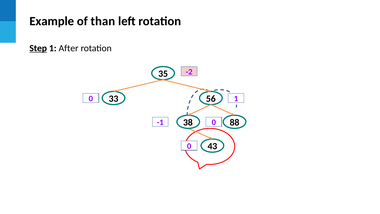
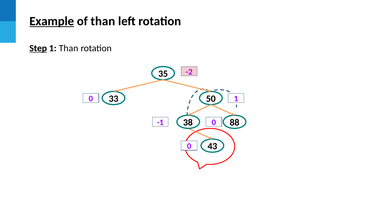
Example underline: none -> present
1 After: After -> Than
56: 56 -> 50
